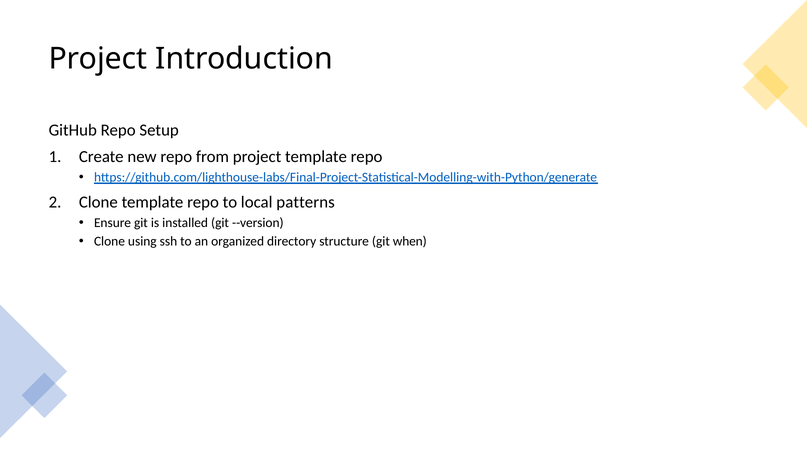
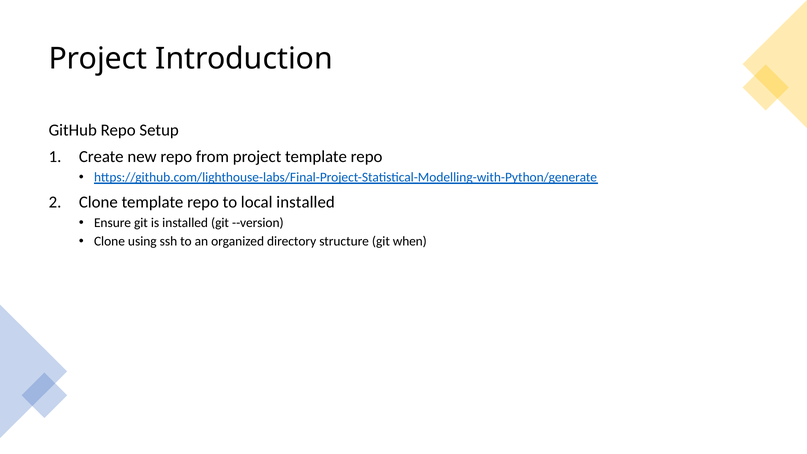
local patterns: patterns -> installed
